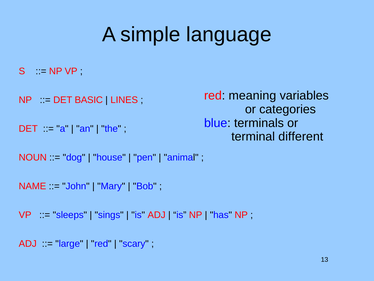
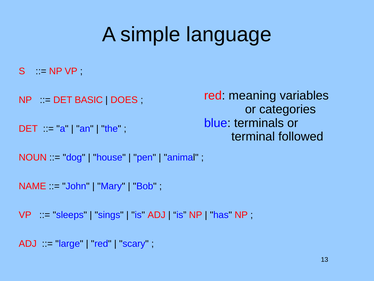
LINES: LINES -> DOES
different: different -> followed
